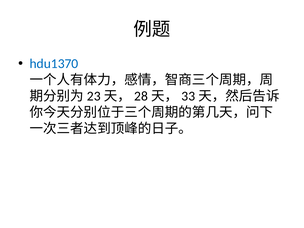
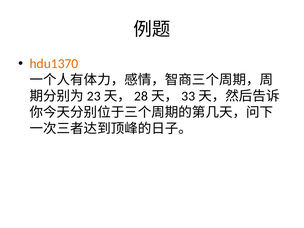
hdu1370 colour: blue -> orange
